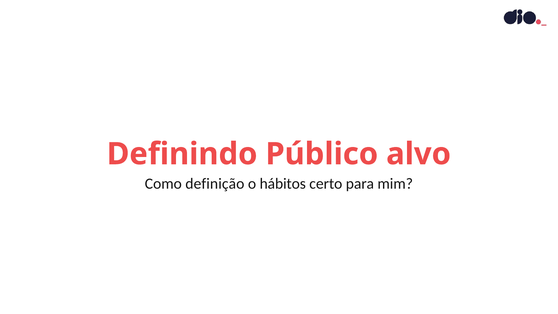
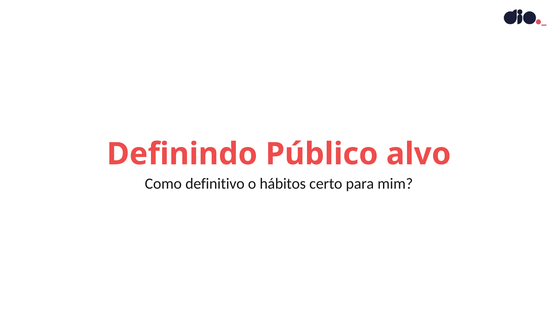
definição: definição -> definitivo
